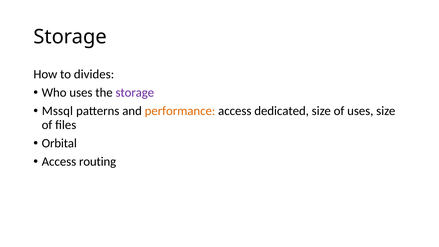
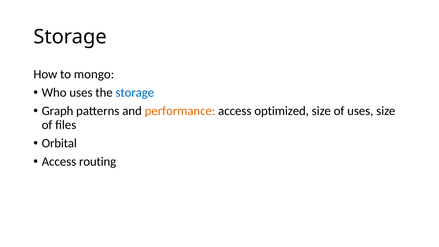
divides: divides -> mongo
storage at (135, 93) colour: purple -> blue
Mssql: Mssql -> Graph
dedicated: dedicated -> optimized
